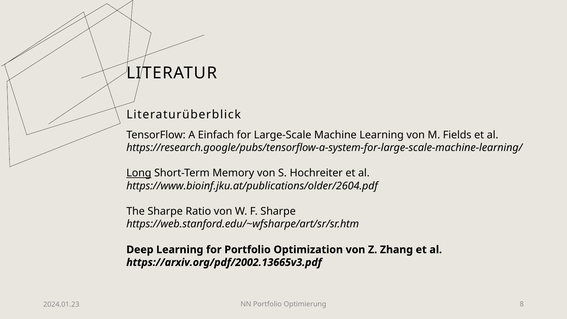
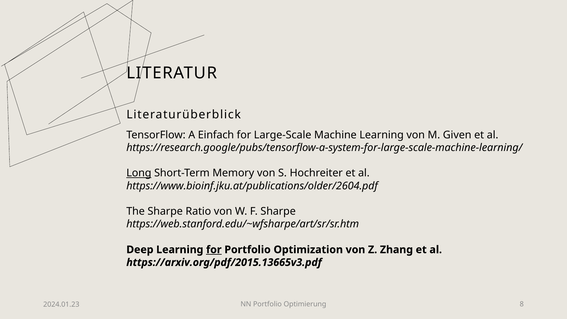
Fields: Fields -> Given
for at (214, 250) underline: none -> present
https://arxiv.org/pdf/2002.13665v3.pdf: https://arxiv.org/pdf/2002.13665v3.pdf -> https://arxiv.org/pdf/2015.13665v3.pdf
